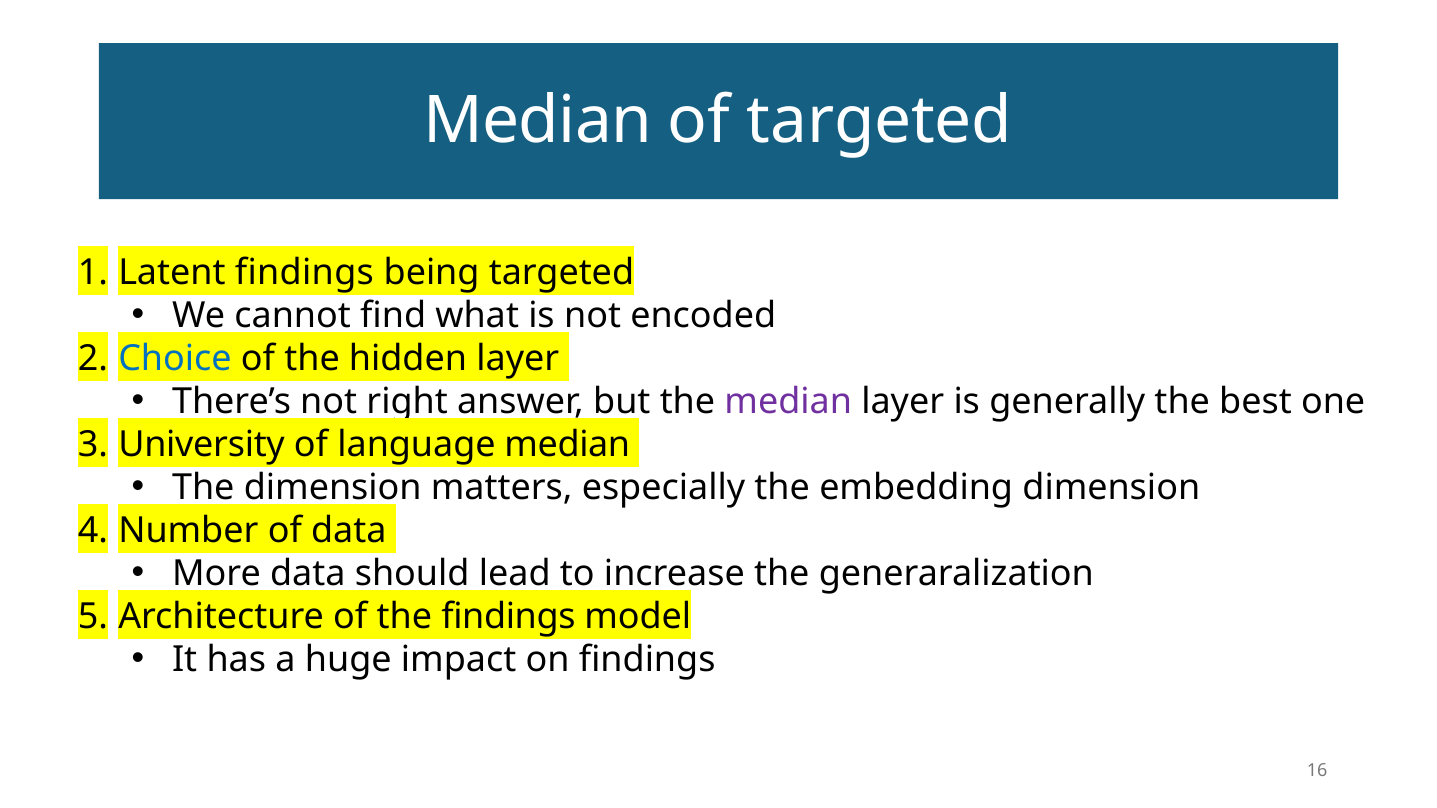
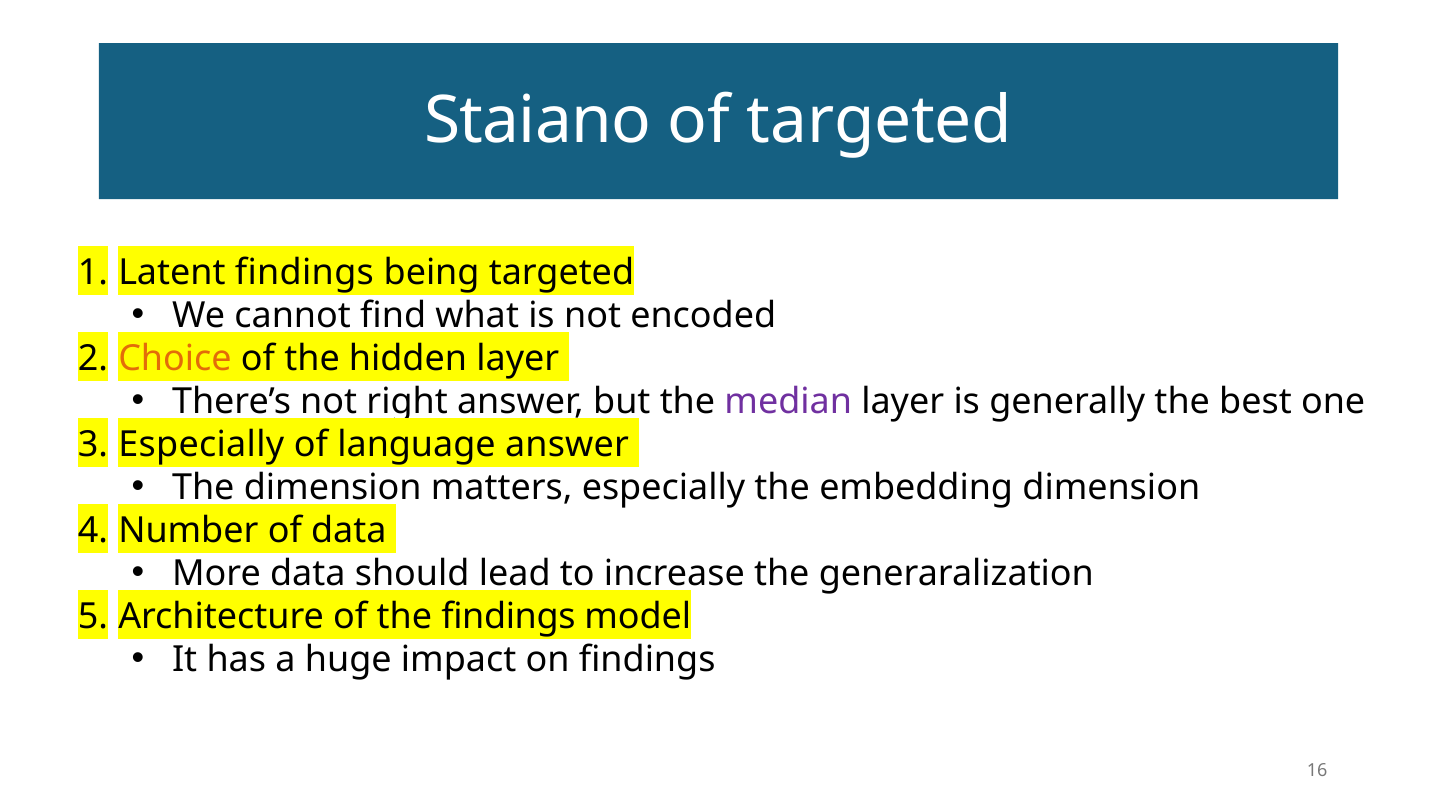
Median at (538, 121): Median -> Staiano
Choice colour: blue -> orange
University at (202, 445): University -> Especially
language median: median -> answer
